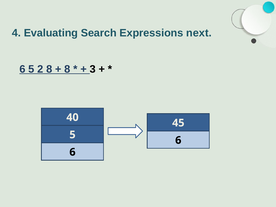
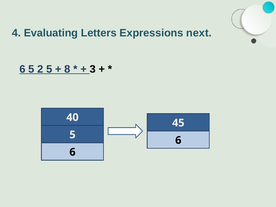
Search: Search -> Letters
2 8: 8 -> 5
